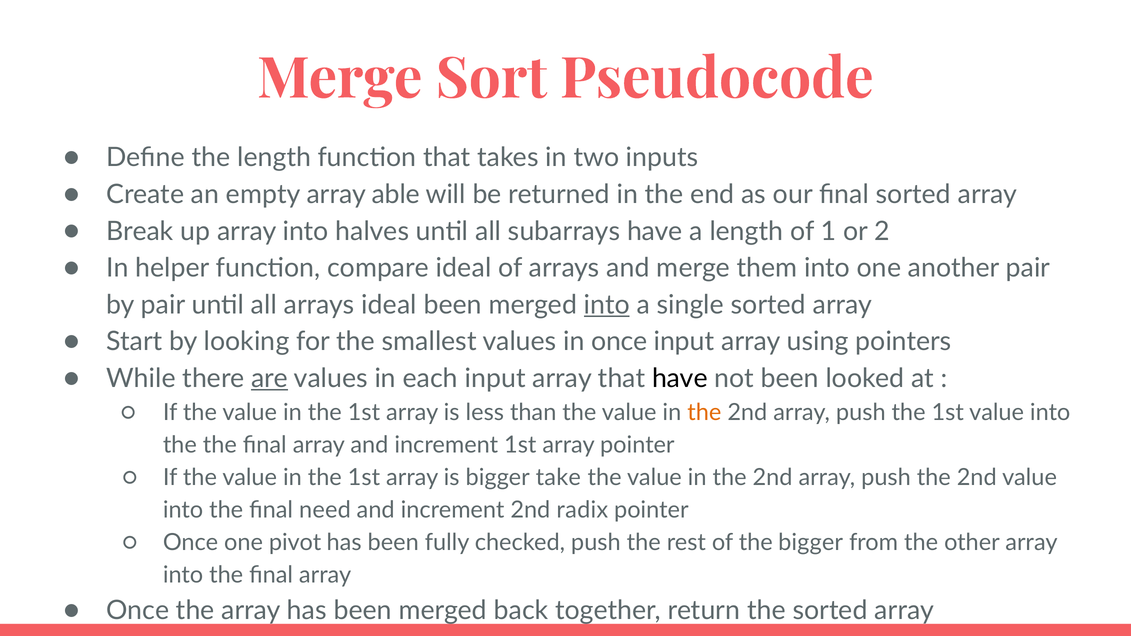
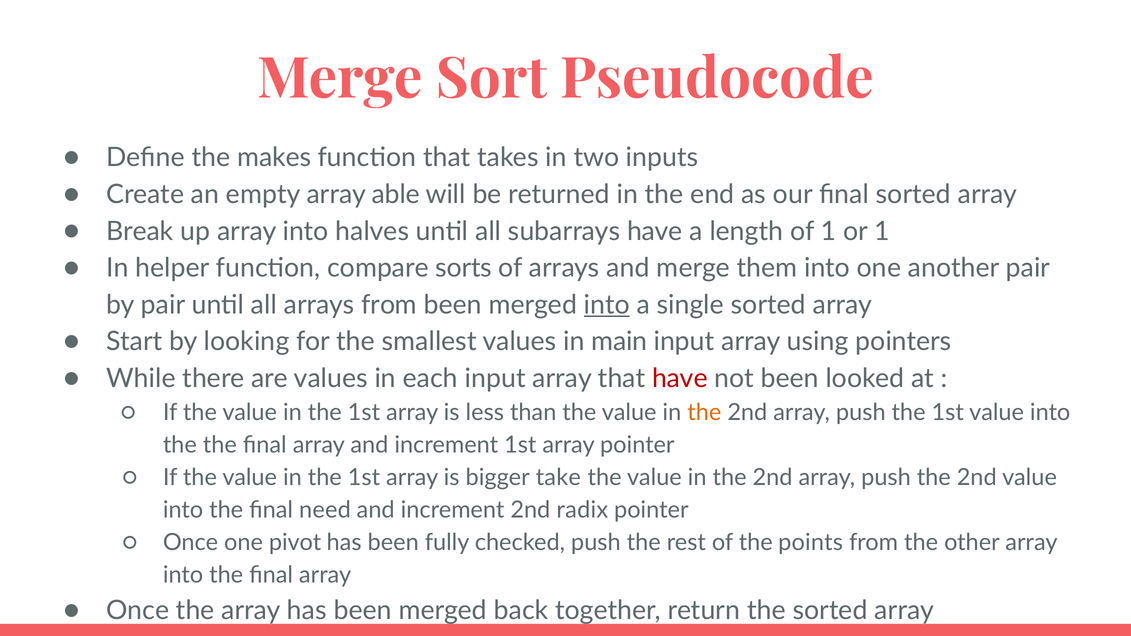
the length: length -> makes
or 2: 2 -> 1
compare ideal: ideal -> sorts
arrays ideal: ideal -> from
in once: once -> main
are underline: present -> none
have at (680, 379) colour: black -> red
the bigger: bigger -> points
